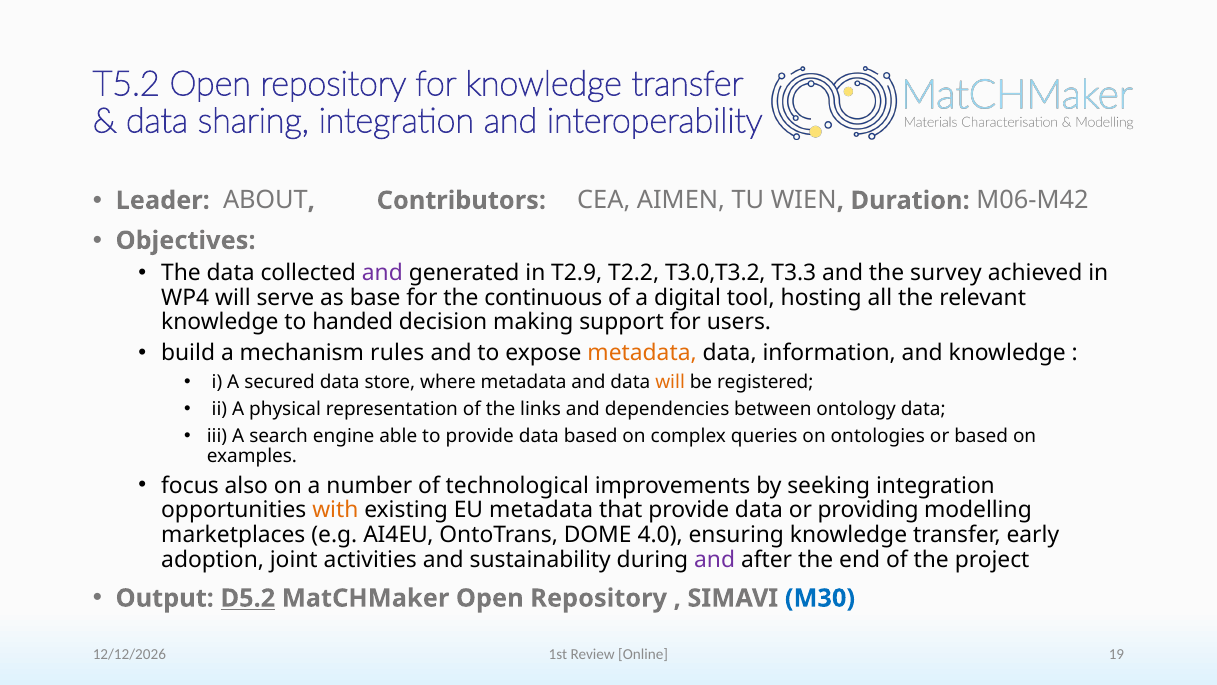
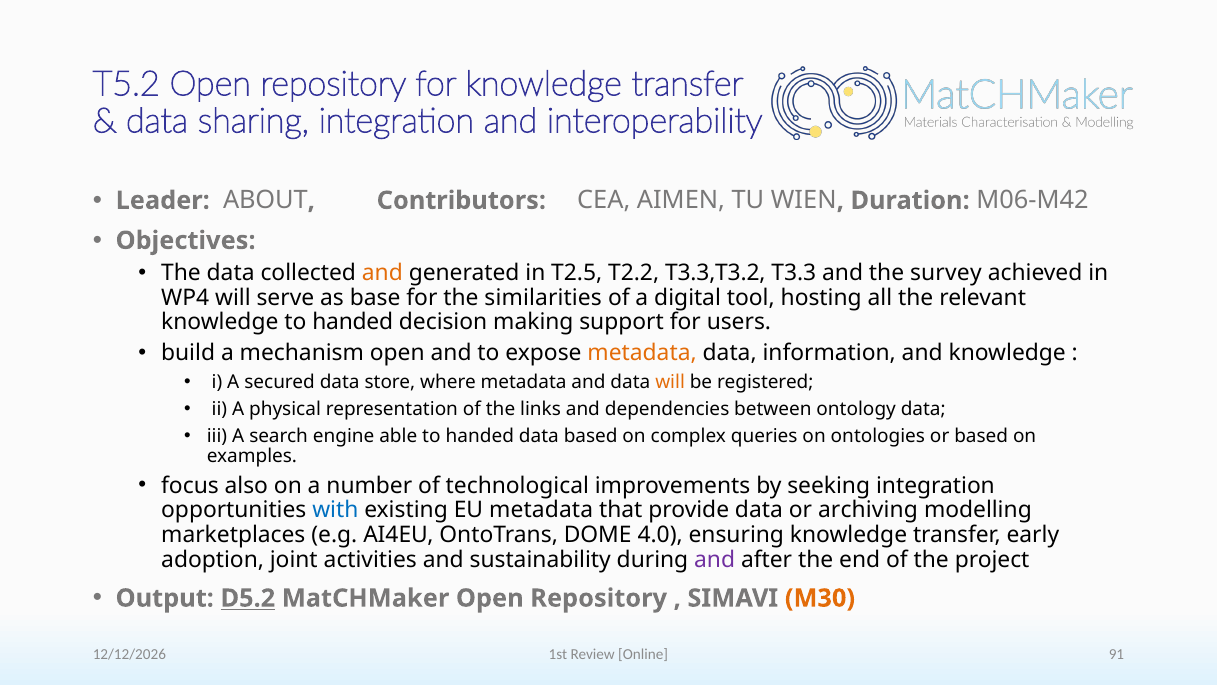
and at (382, 273) colour: purple -> orange
T2.9: T2.9 -> T2.5
T3.0,T3.2: T3.0,T3.2 -> T3.3,T3.2
continuous: continuous -> similarities
mechanism rules: rules -> open
able to provide: provide -> handed
with colour: orange -> blue
providing: providing -> archiving
M30 colour: blue -> orange
19: 19 -> 91
